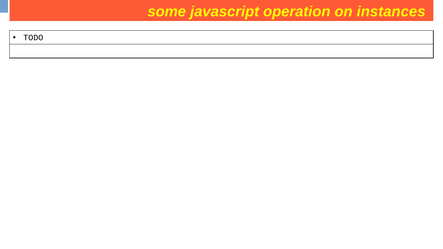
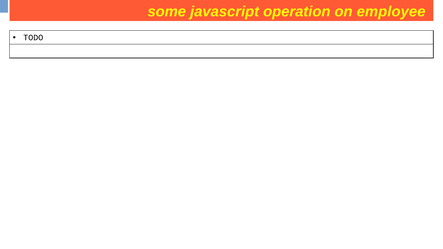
instances: instances -> employee
